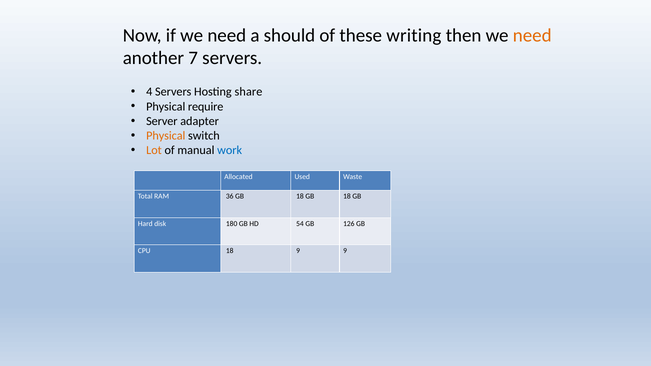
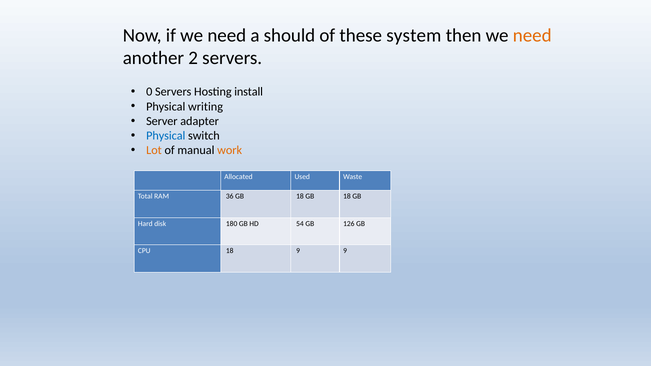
writing: writing -> system
7: 7 -> 2
4: 4 -> 0
share: share -> install
require: require -> writing
Physical at (166, 136) colour: orange -> blue
work colour: blue -> orange
